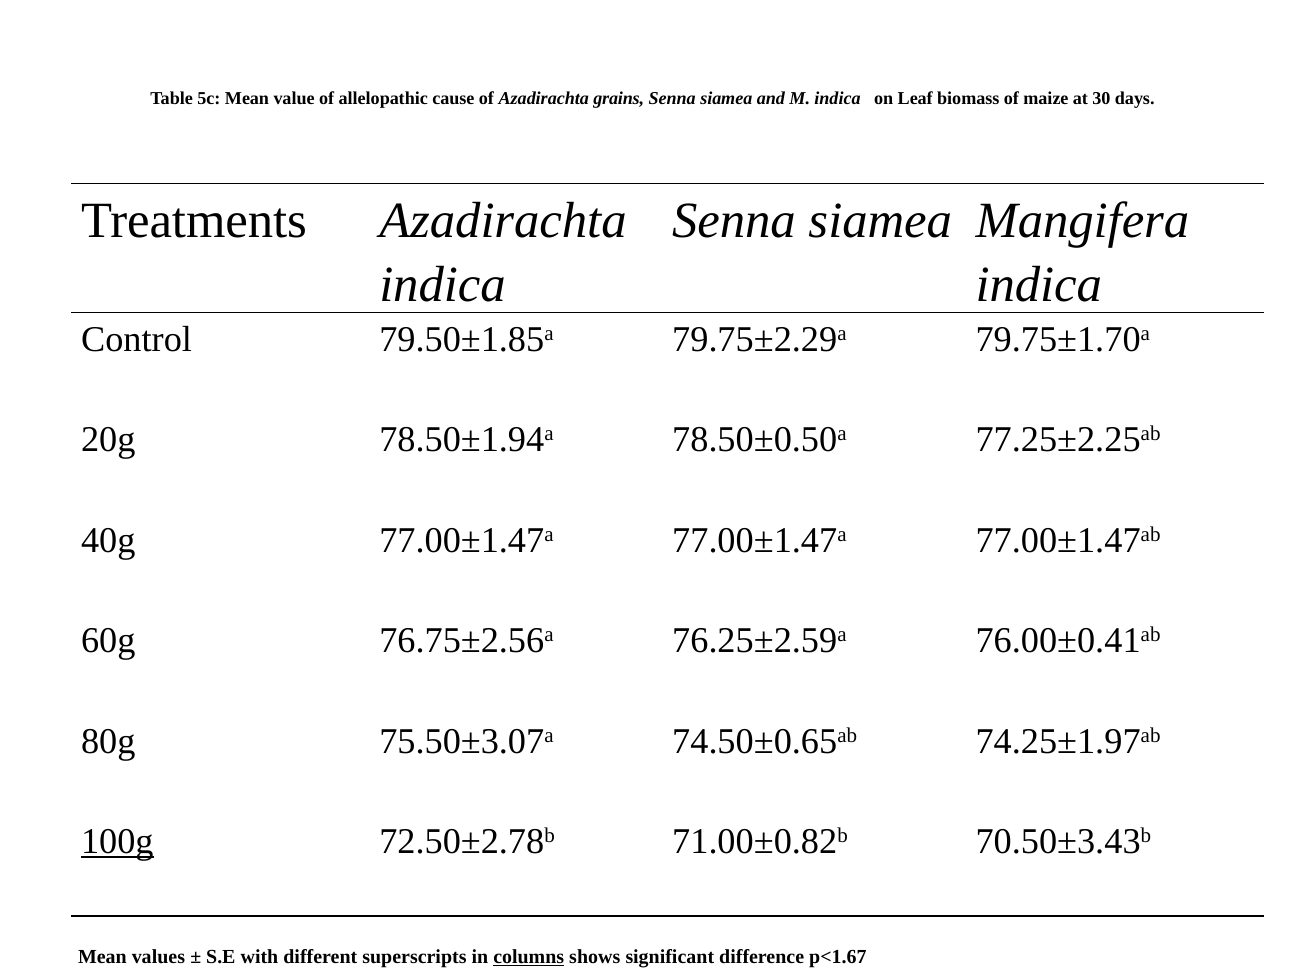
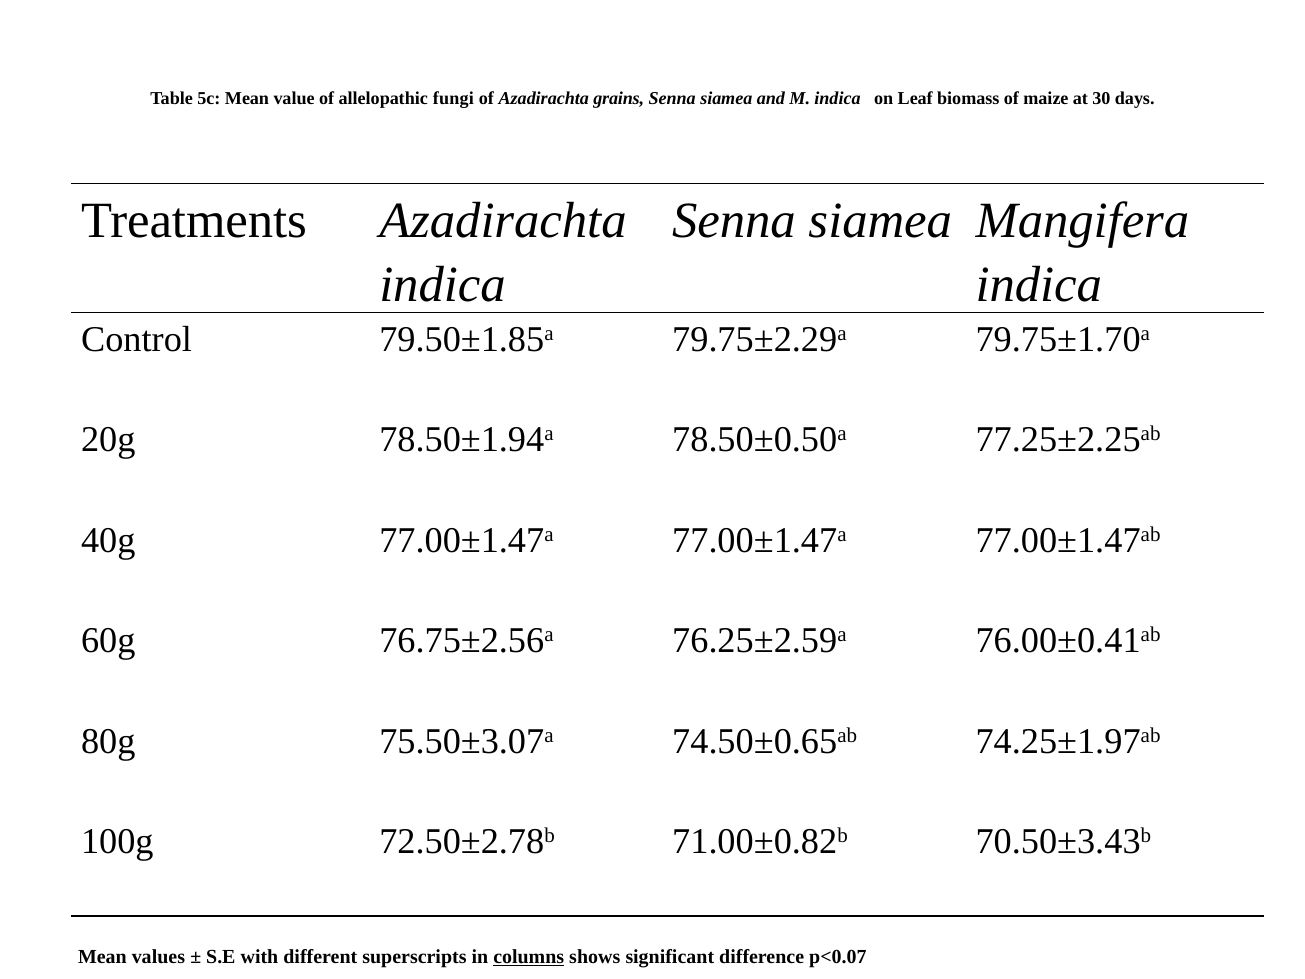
cause: cause -> fungi
100g underline: present -> none
p<1.67: p<1.67 -> p<0.07
